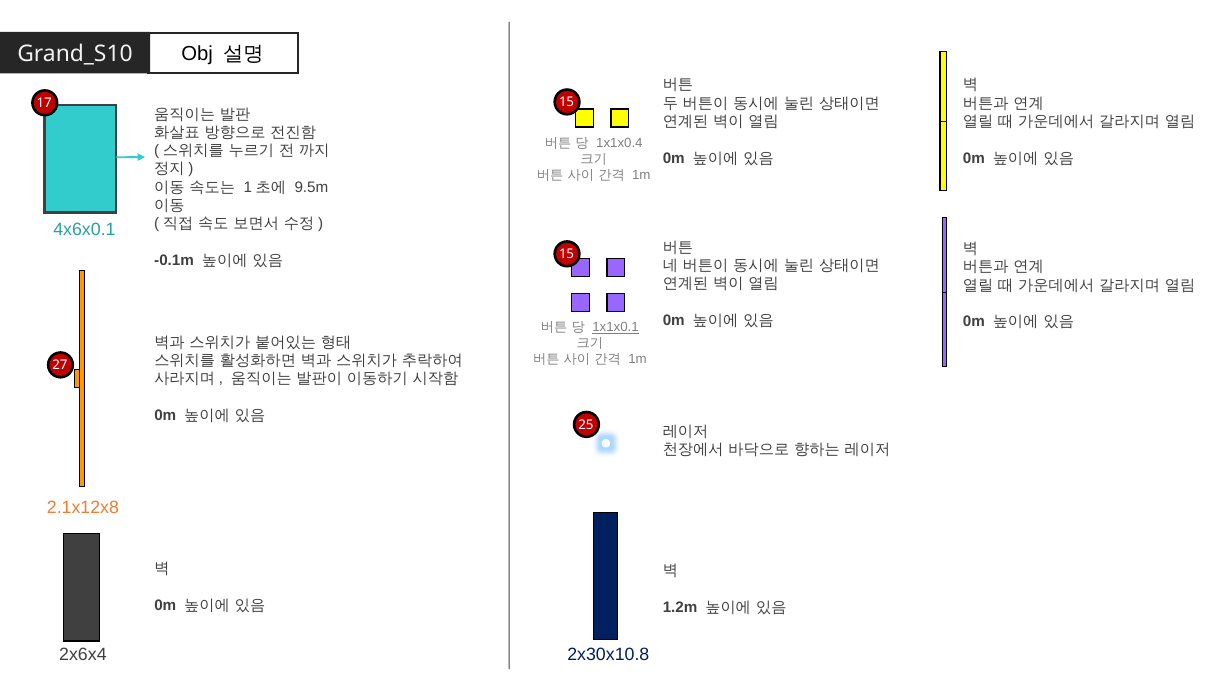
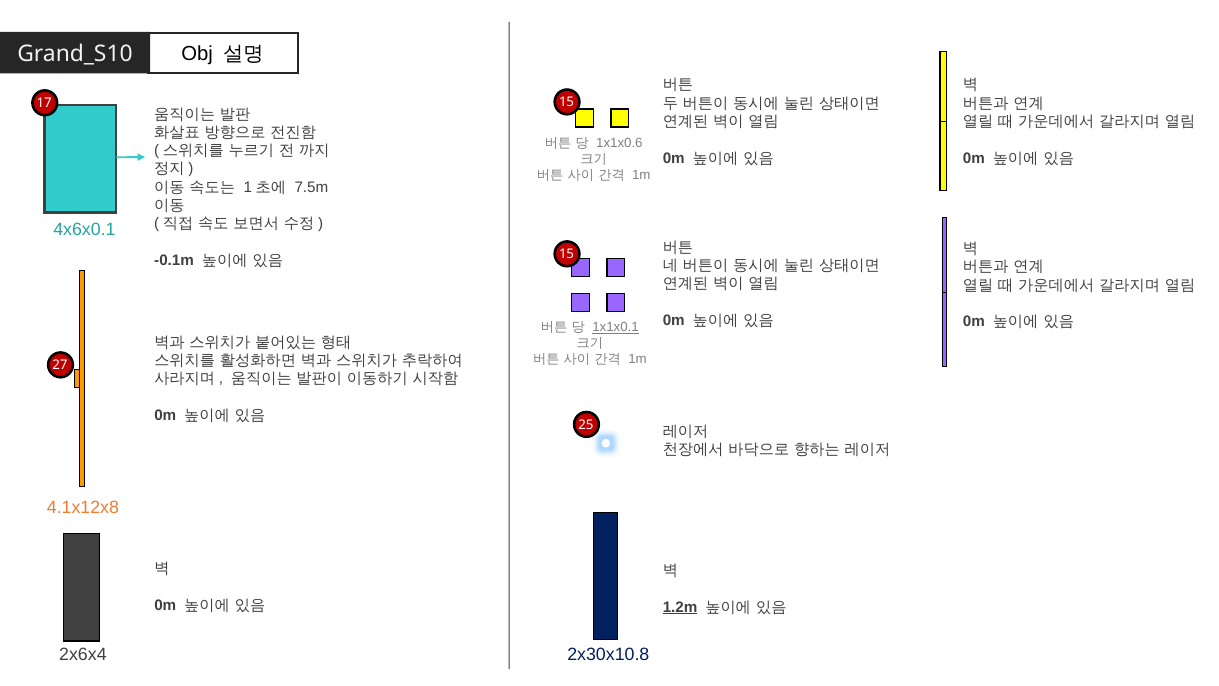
1x1x0.4: 1x1x0.4 -> 1x1x0.6
9.5m: 9.5m -> 7.5m
2.1x12x8: 2.1x12x8 -> 4.1x12x8
1.2m underline: none -> present
